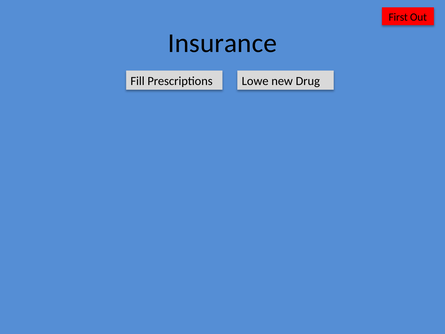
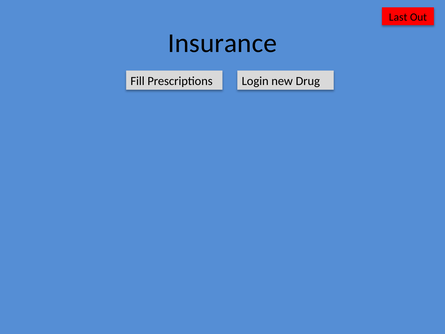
First: First -> Last
Lowe: Lowe -> Login
